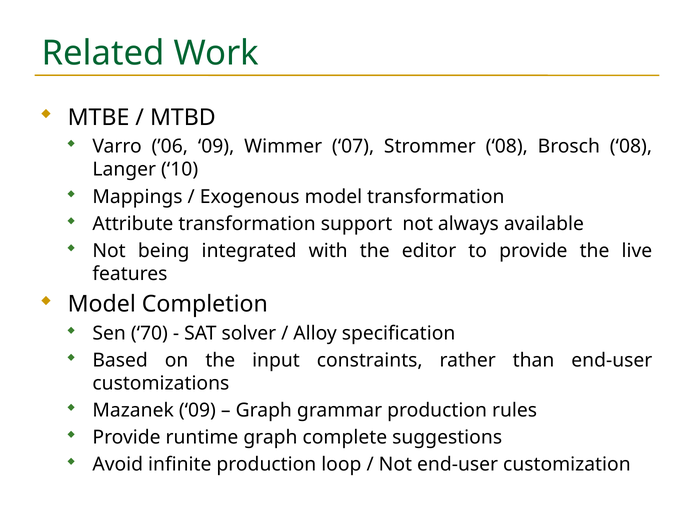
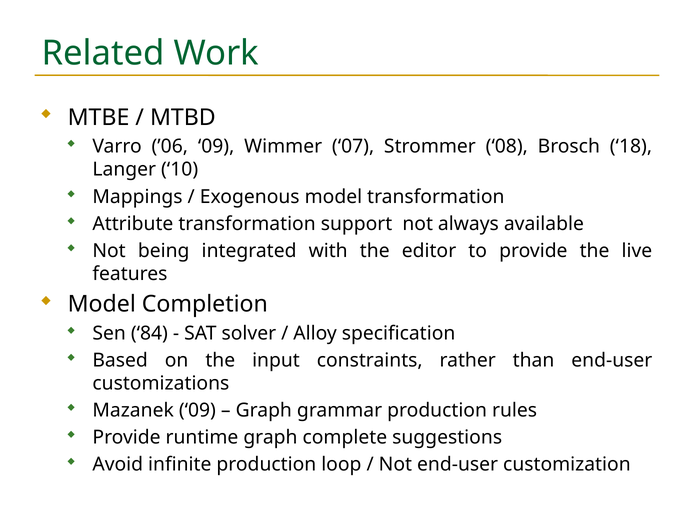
Brosch 08: 08 -> 18
70: 70 -> 84
